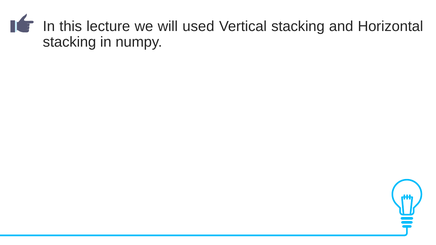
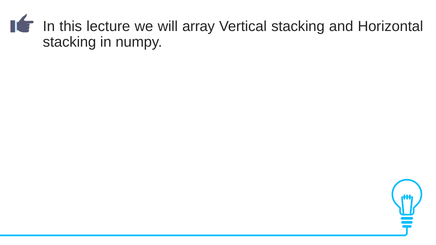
used: used -> array
